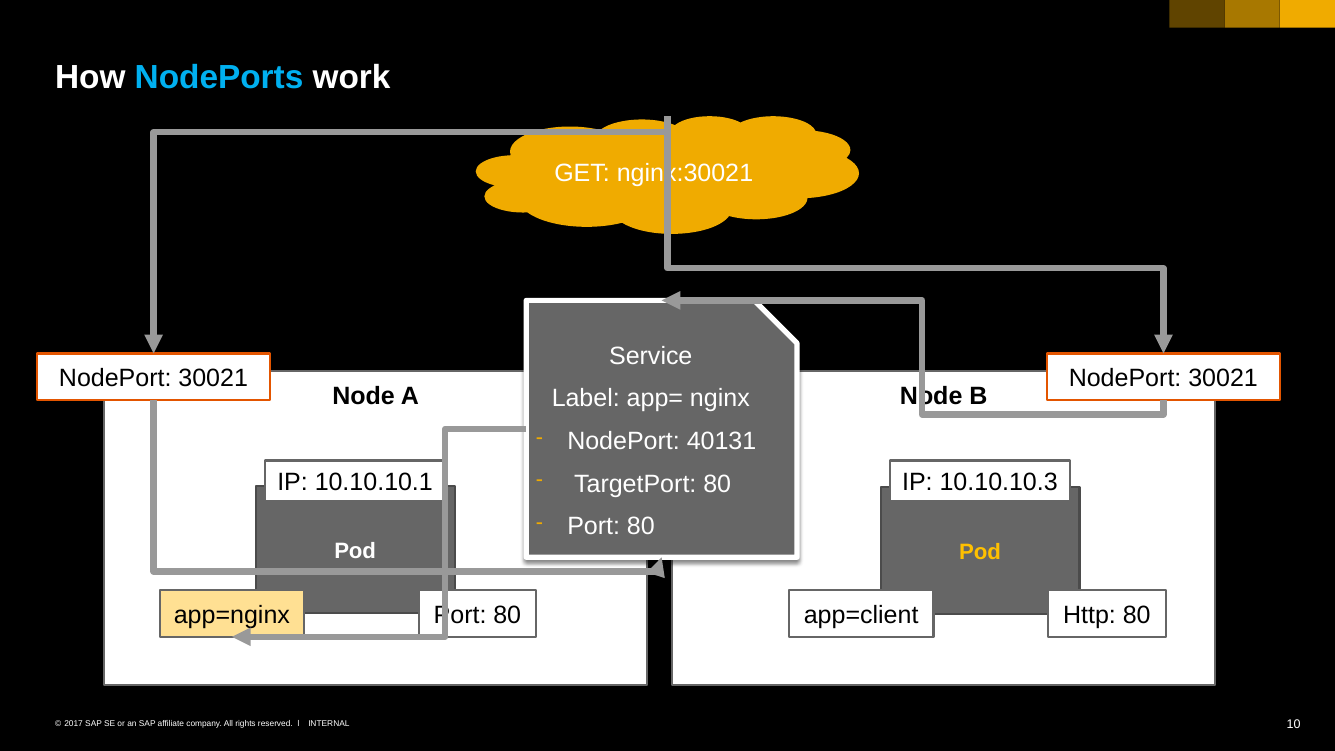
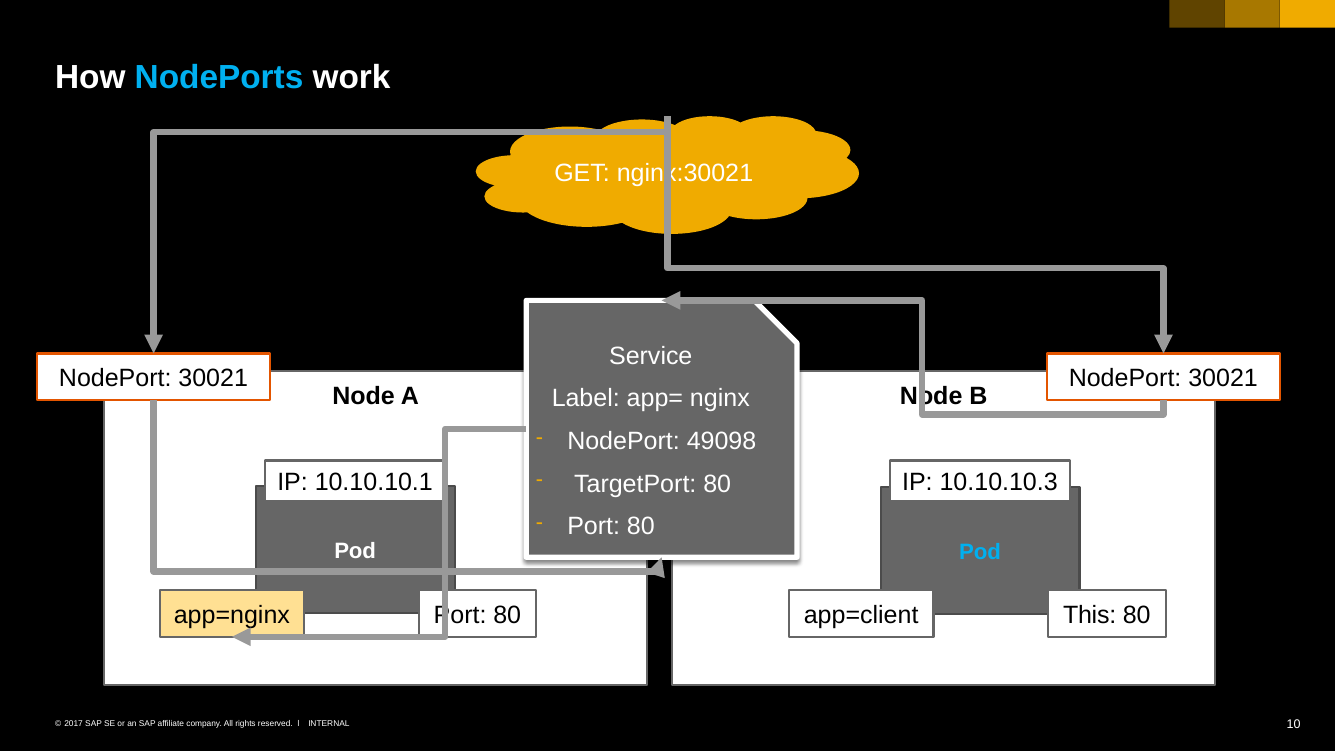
40131: 40131 -> 49098
Pod at (980, 552) colour: yellow -> light blue
Http: Http -> This
